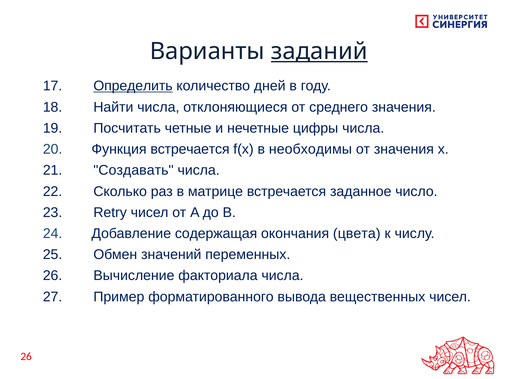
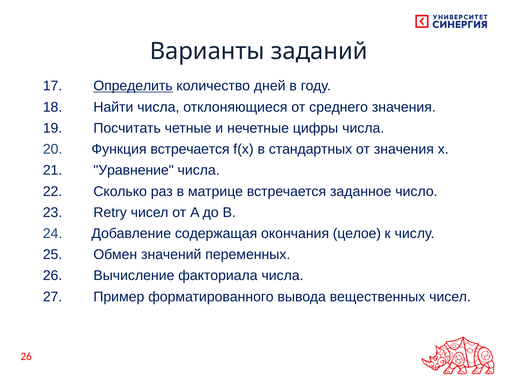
заданий underline: present -> none
необходимы: необходимы -> стандартных
Создавать: Создавать -> Уравнение
цвета: цвета -> целое
